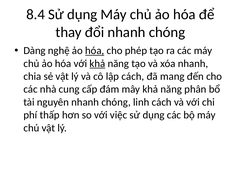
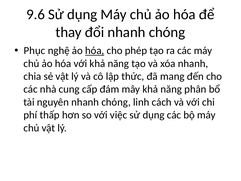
8.4: 8.4 -> 9.6
Dàng: Dàng -> Phục
khả at (97, 63) underline: present -> none
lập cách: cách -> thức
